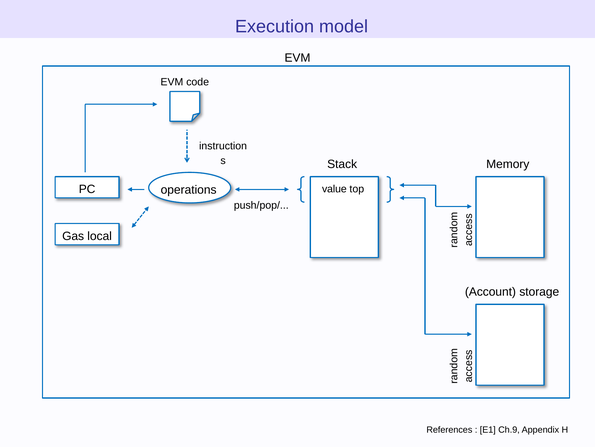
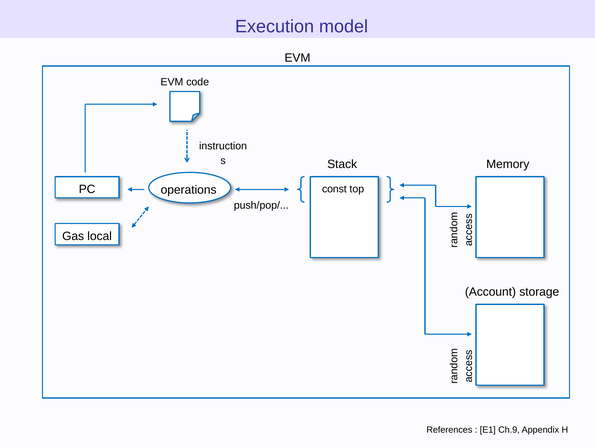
value: value -> const
